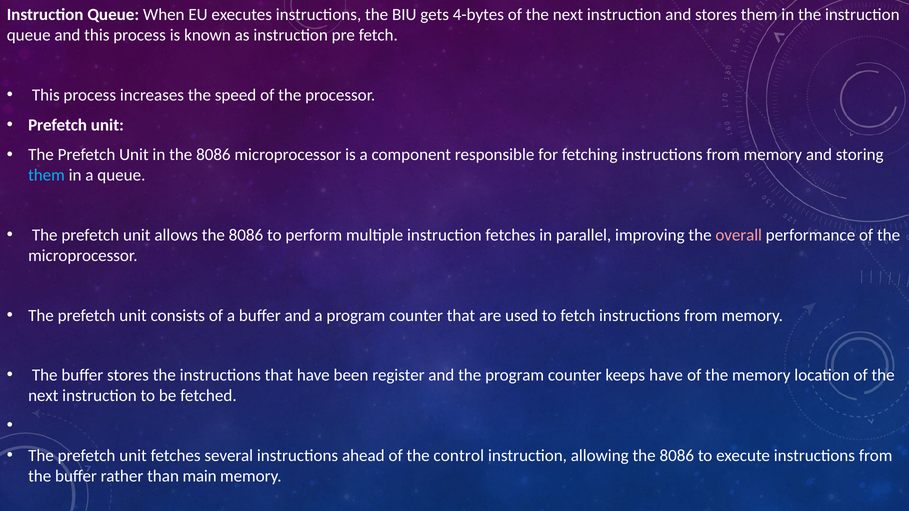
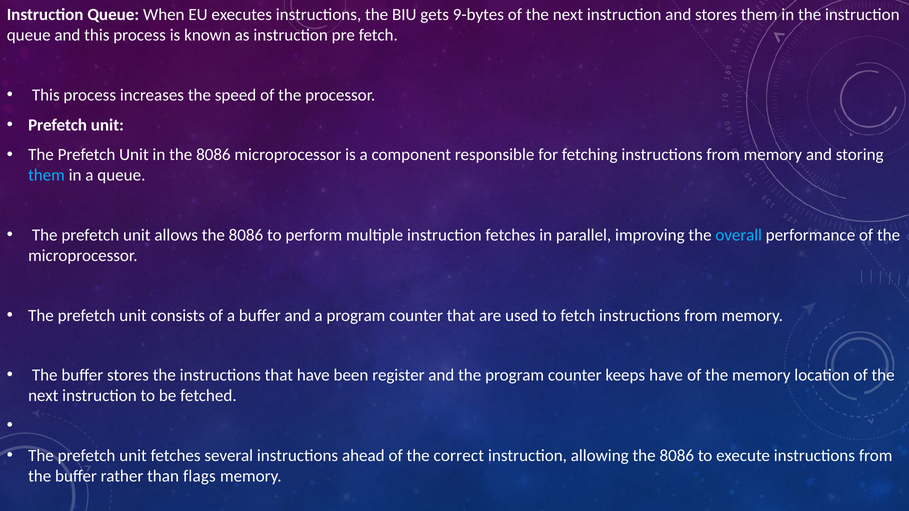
4-bytes: 4-bytes -> 9-bytes
overall colour: pink -> light blue
control: control -> correct
main: main -> flags
